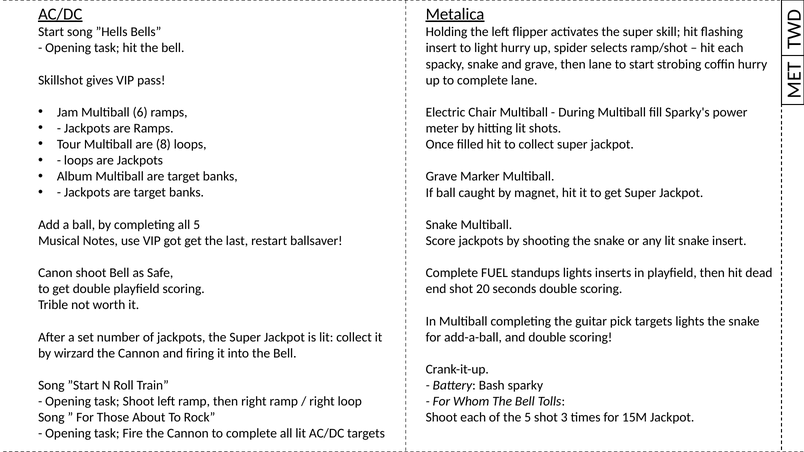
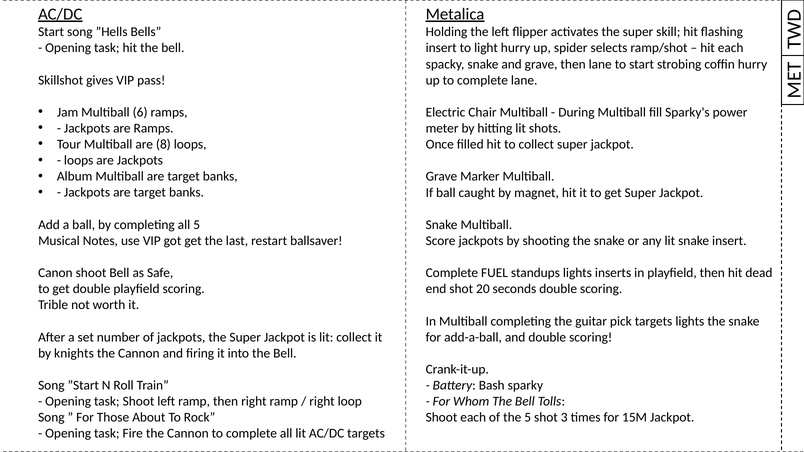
wirzard: wirzard -> knights
